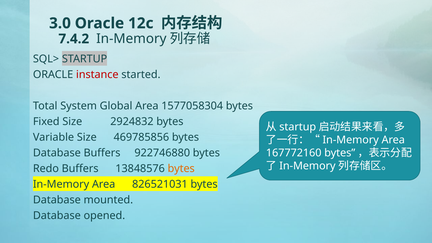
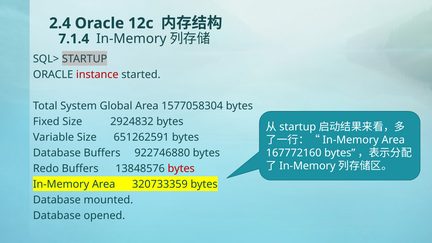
3.0: 3.0 -> 2.4
7.4.2: 7.4.2 -> 7.1.4
469785856: 469785856 -> 651262591
bytes at (181, 169) colour: orange -> red
826521031: 826521031 -> 320733359
